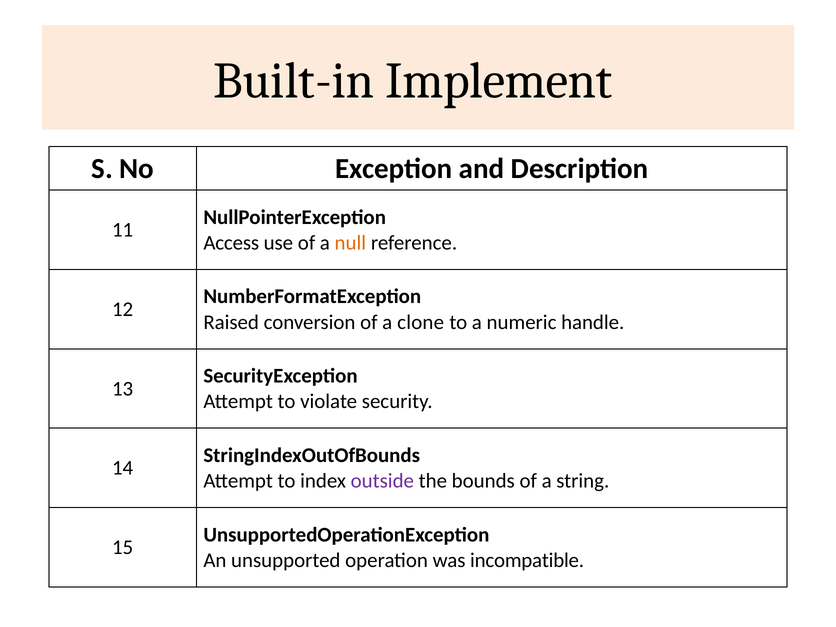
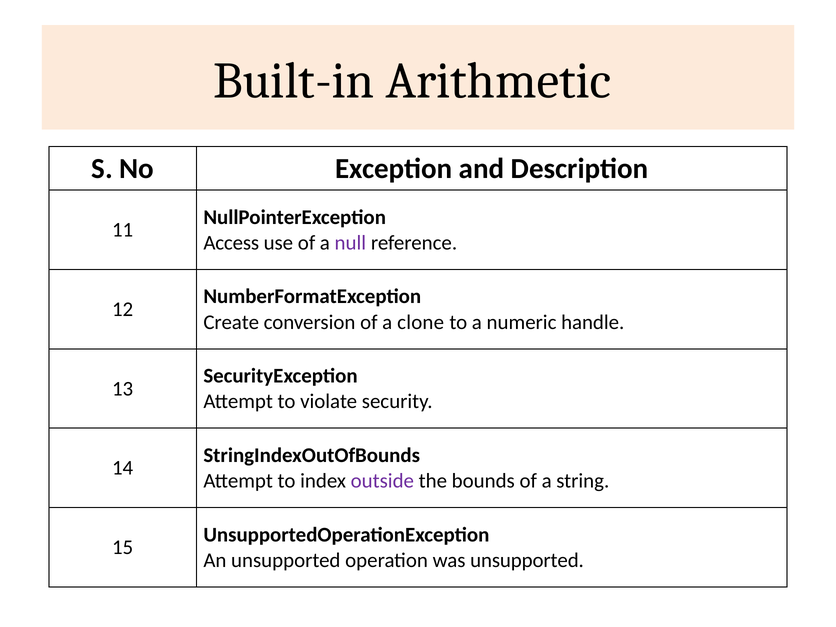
Implement: Implement -> Arithmetic
null colour: orange -> purple
Raised: Raised -> Create
was incompatible: incompatible -> unsupported
